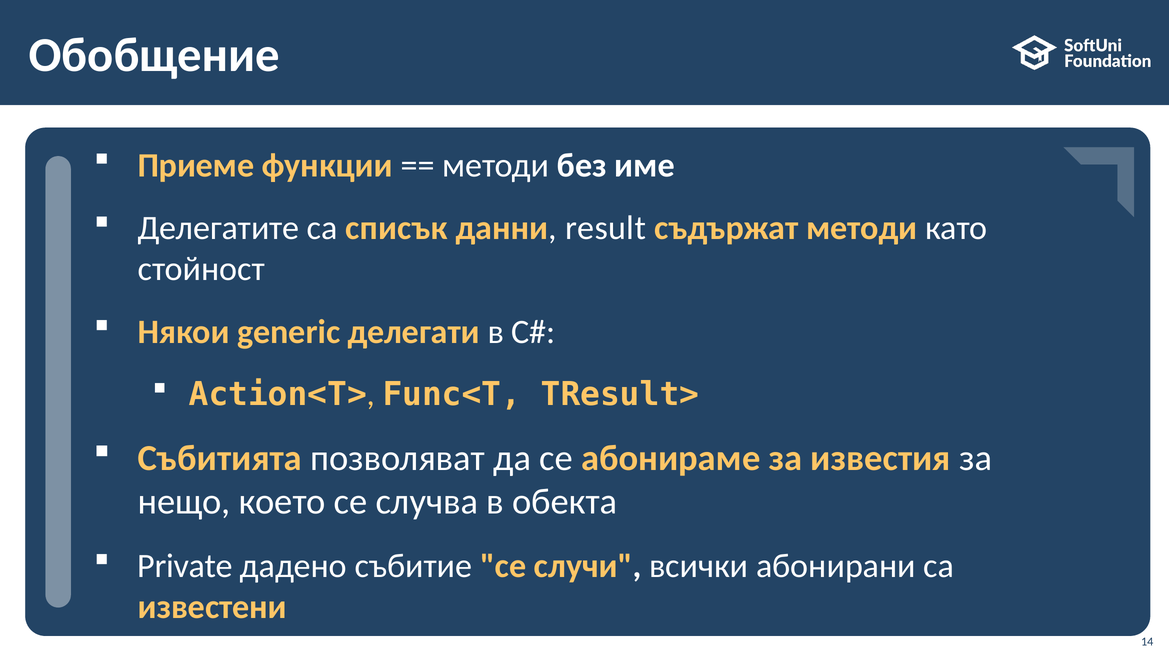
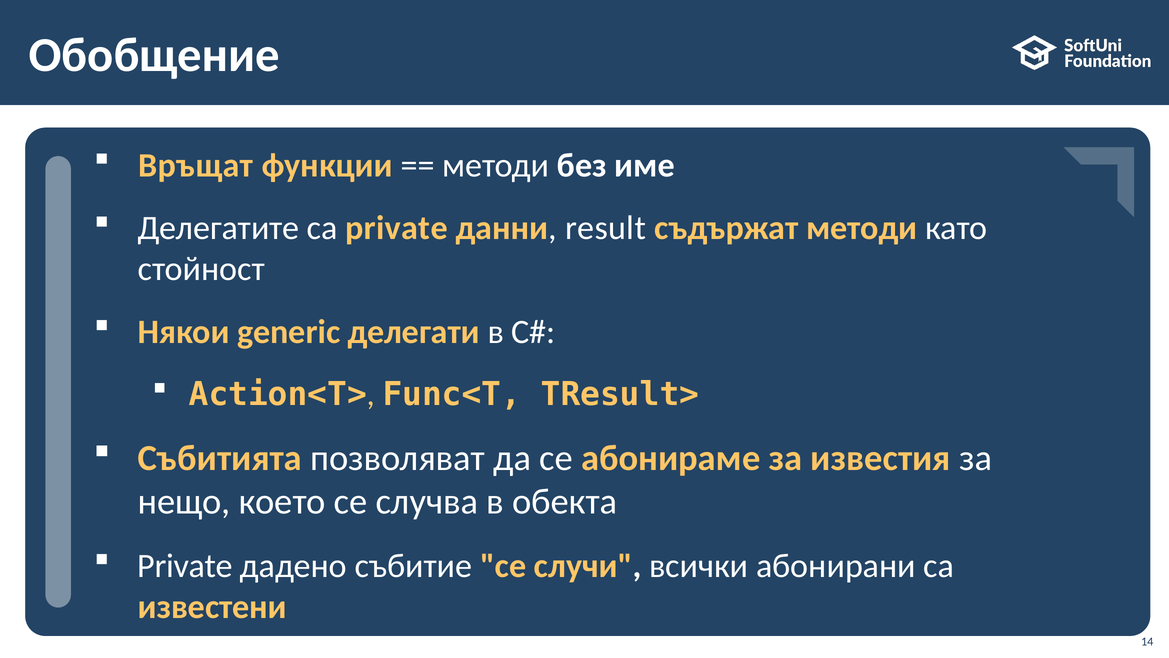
Приеме: Приеме -> Връщат
са списък: списък -> private
